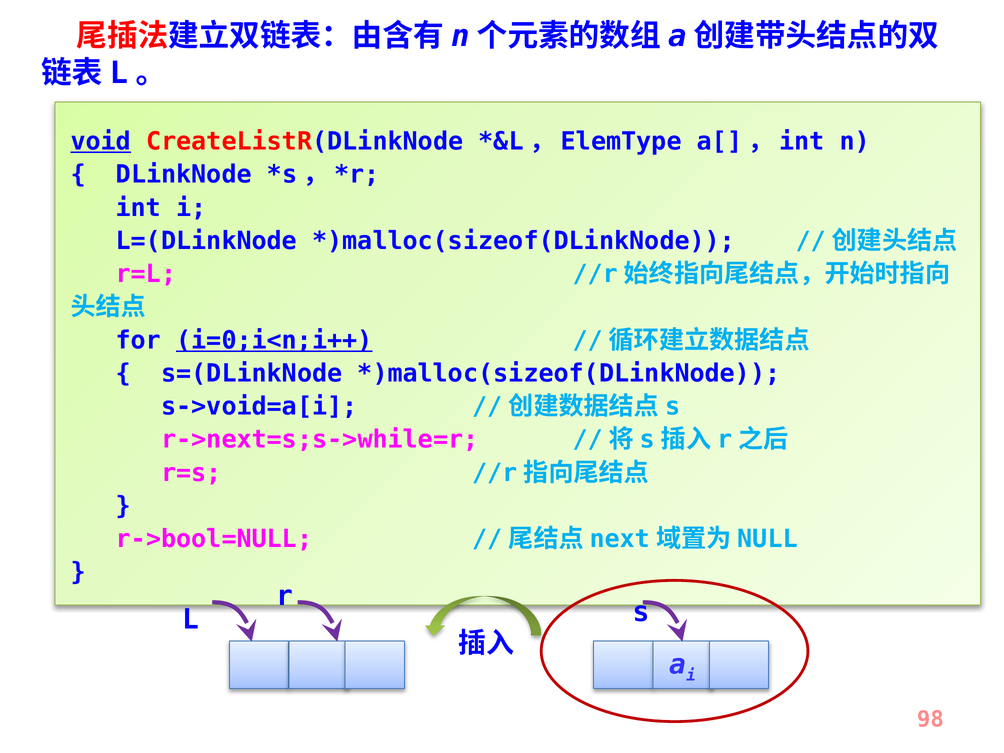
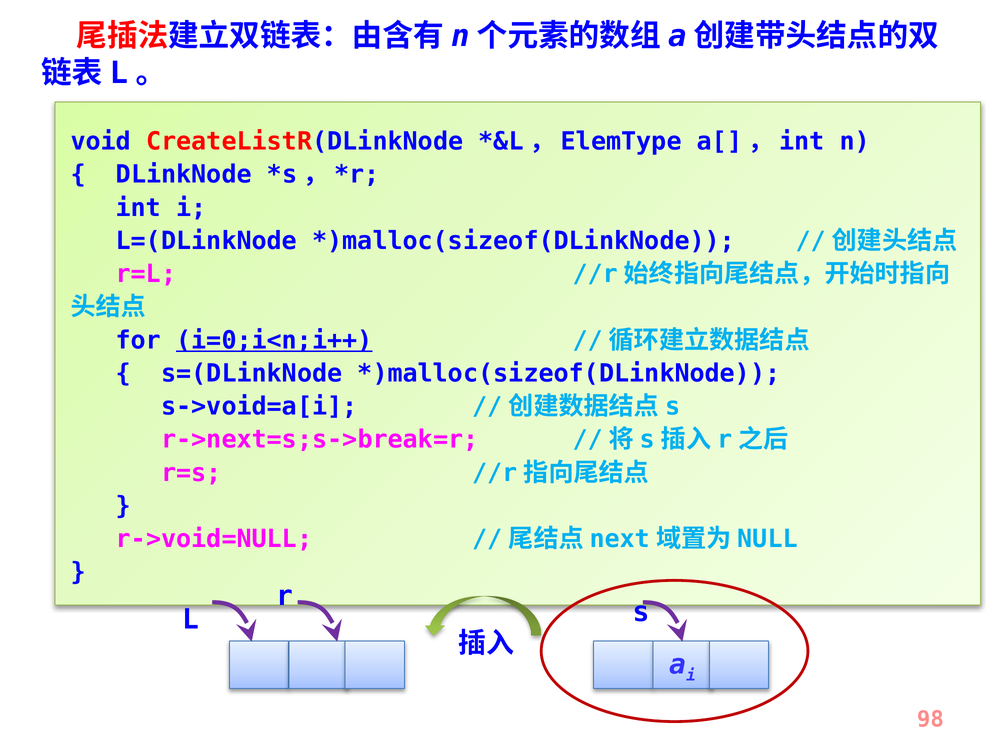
void underline: present -> none
r->next=s;s->while=r: r->next=s;s->while=r -> r->next=s;s->break=r
r->bool=NULL: r->bool=NULL -> r->void=NULL
